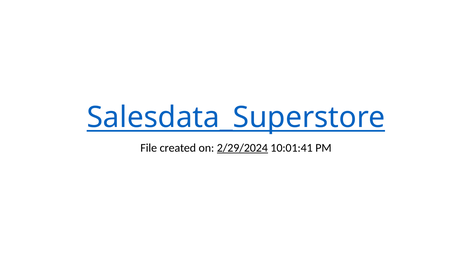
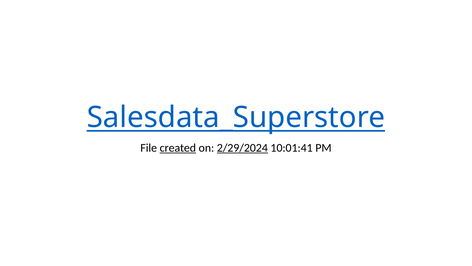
created underline: none -> present
